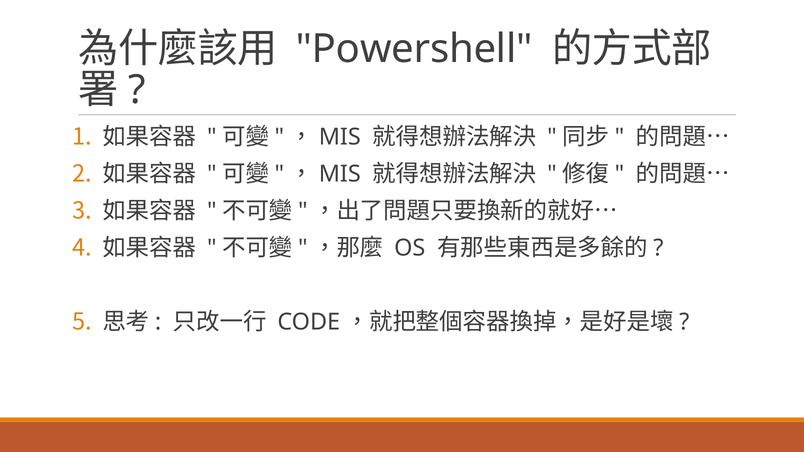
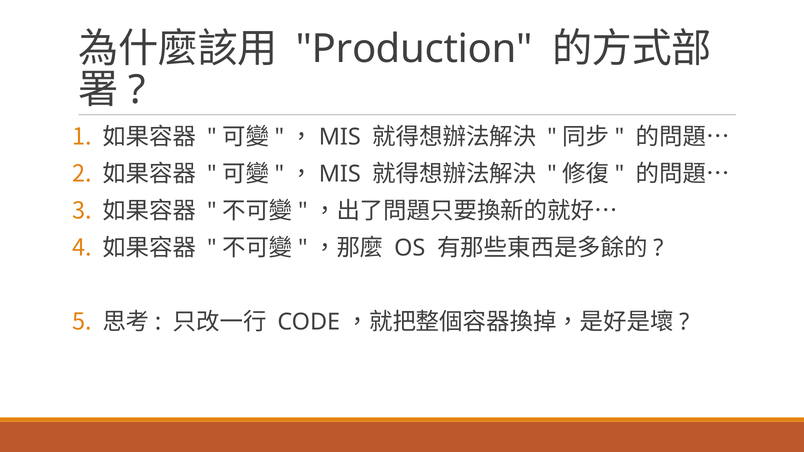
Powershell: Powershell -> Production
